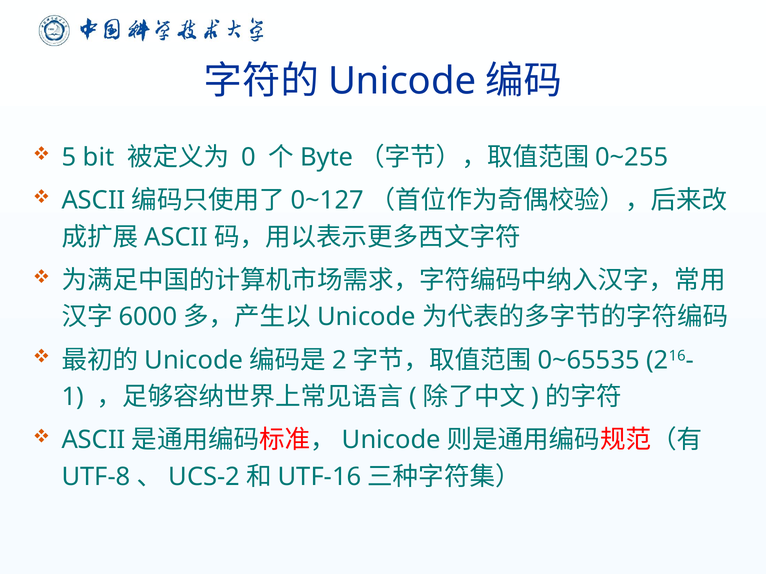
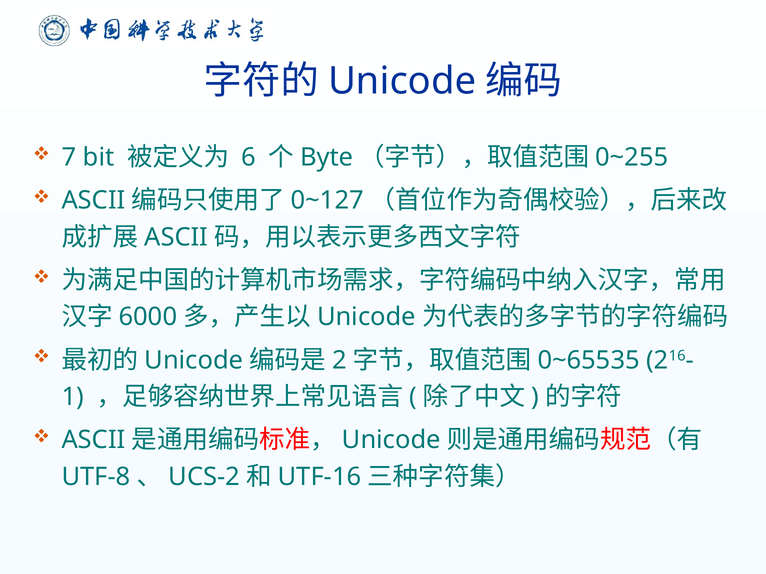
5: 5 -> 7
0: 0 -> 6
